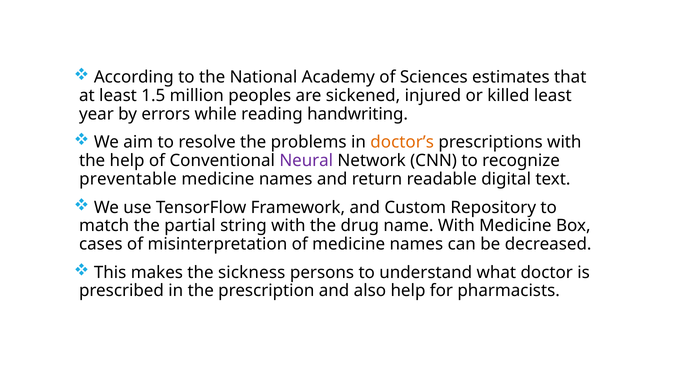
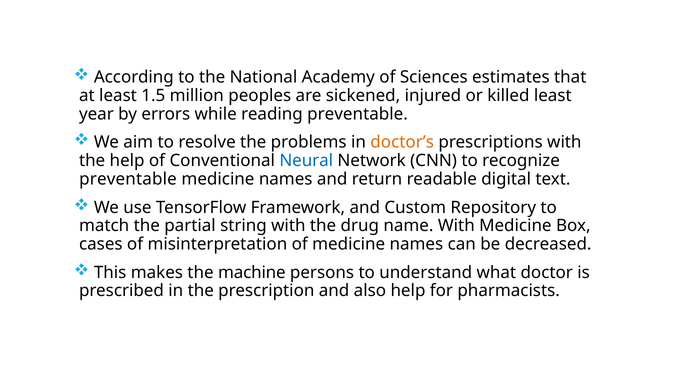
reading handwriting: handwriting -> preventable
Neural colour: purple -> blue
sickness: sickness -> machine
